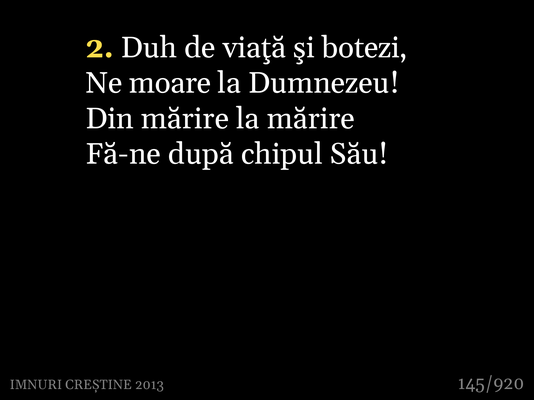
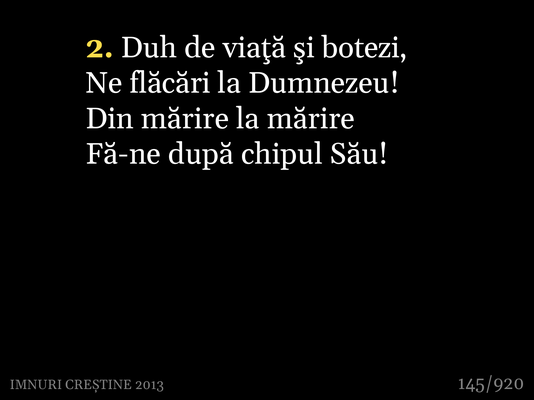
moare: moare -> flăcări
